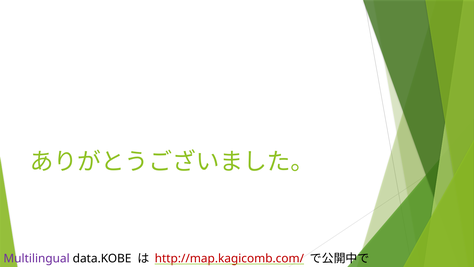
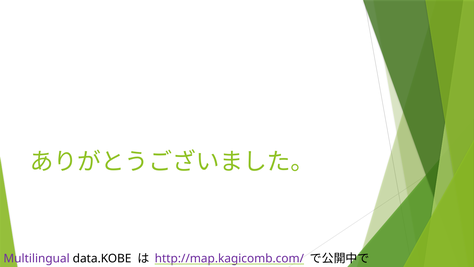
http://map.kagicomb.com/ colour: red -> purple
